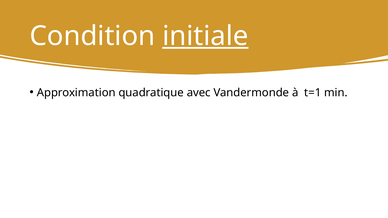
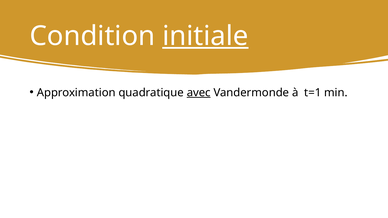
avec underline: none -> present
